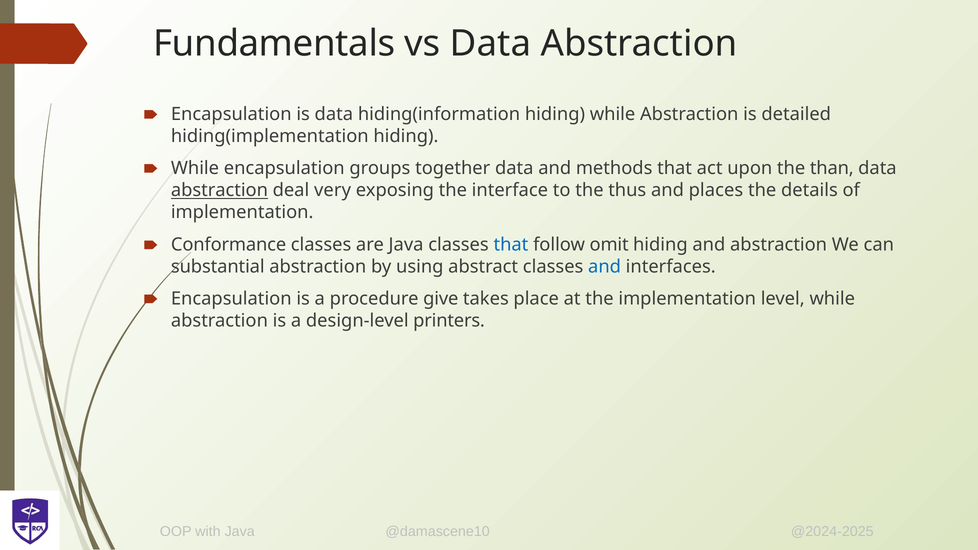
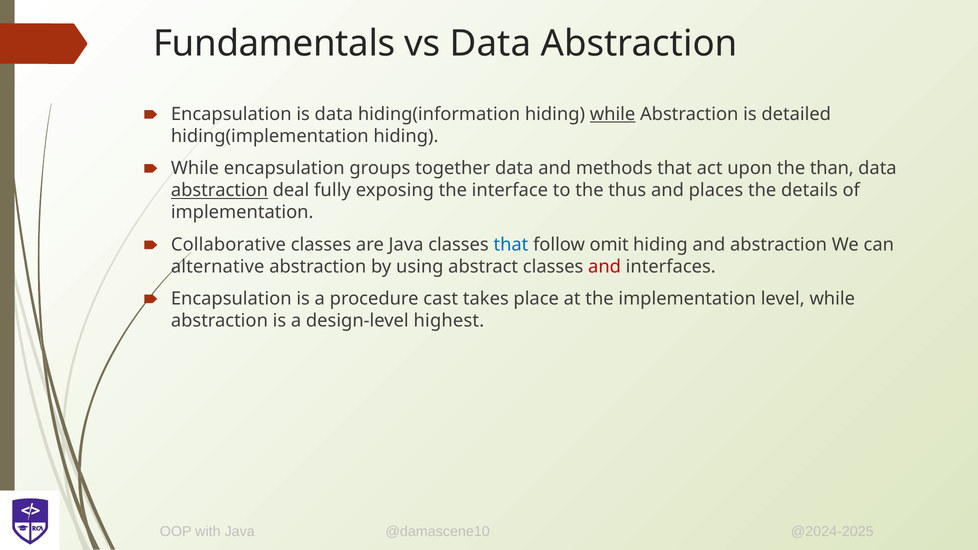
while at (613, 114) underline: none -> present
very: very -> fully
Conformance: Conformance -> Collaborative
substantial: substantial -> alternative
and at (605, 267) colour: blue -> red
give: give -> cast
printers: printers -> highest
